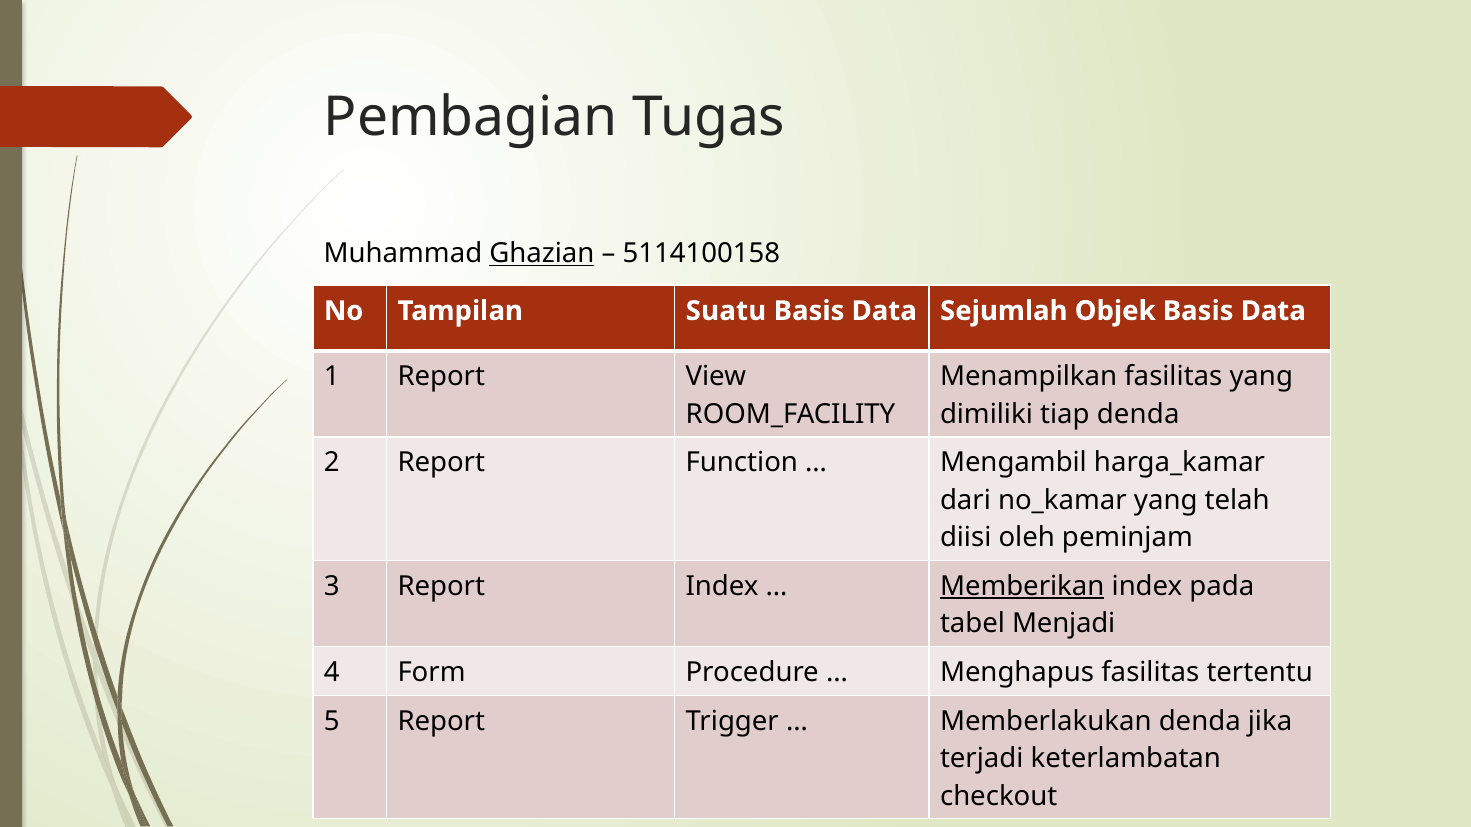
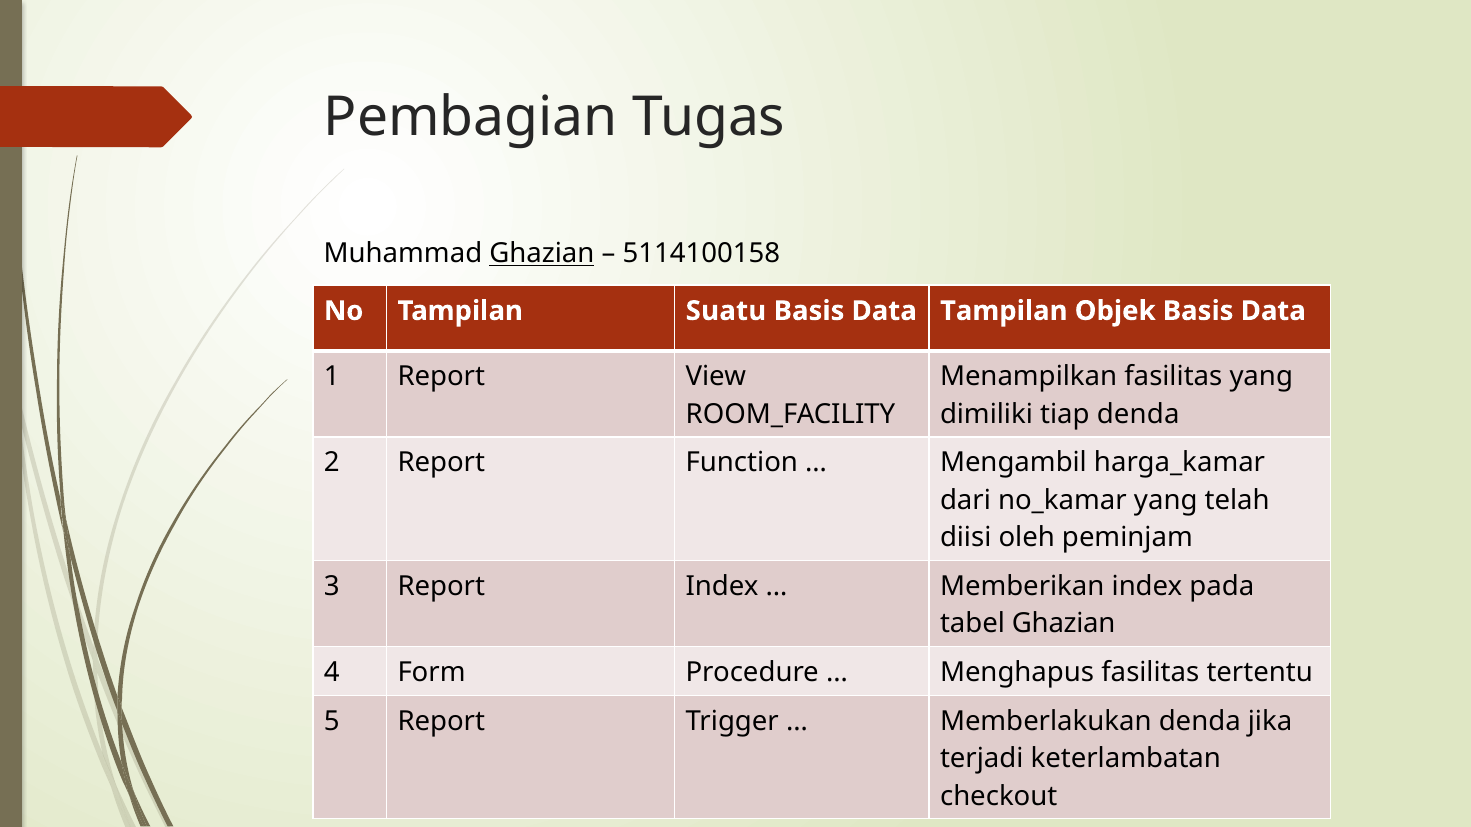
Data Sejumlah: Sejumlah -> Tampilan
Memberikan underline: present -> none
tabel Menjadi: Menjadi -> Ghazian
